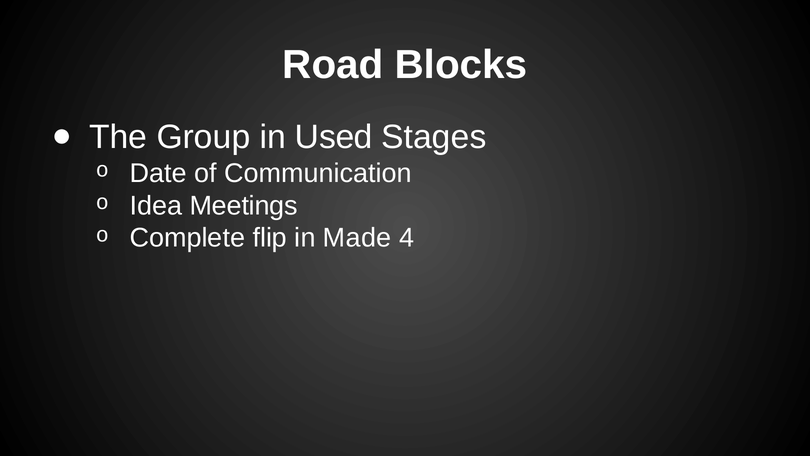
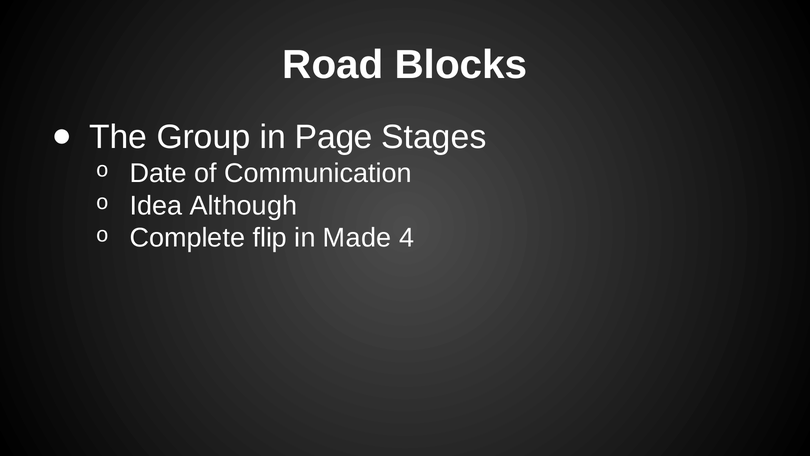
Used: Used -> Page
Meetings: Meetings -> Although
